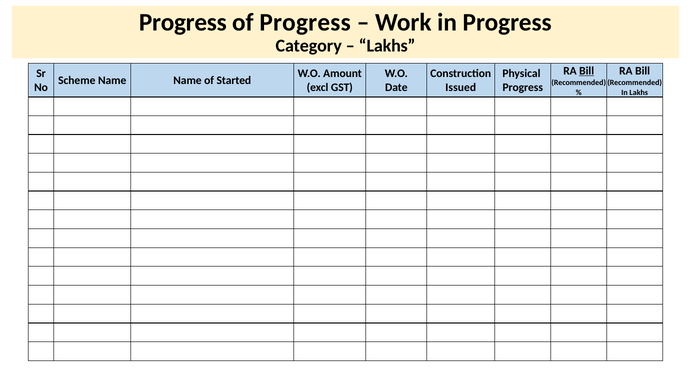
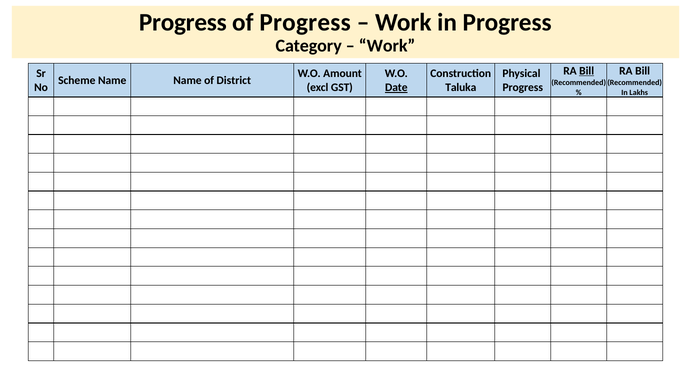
Lakhs at (387, 46): Lakhs -> Work
Started: Started -> District
Date underline: none -> present
Issued: Issued -> Taluka
